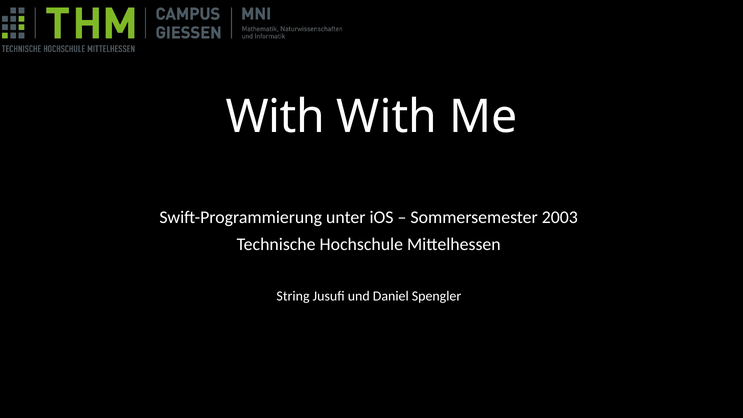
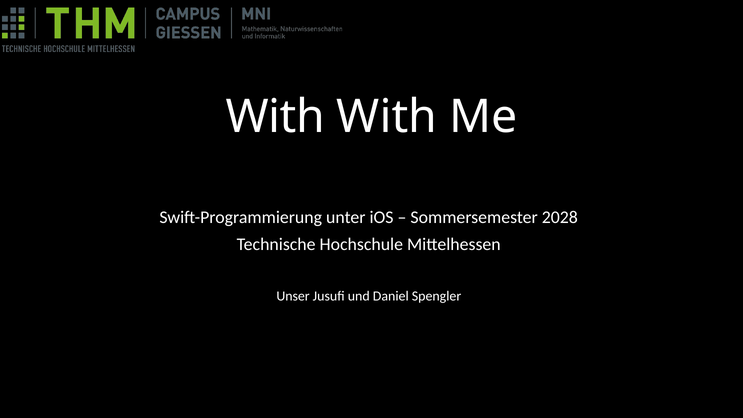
2003: 2003 -> 2028
String: String -> Unser
